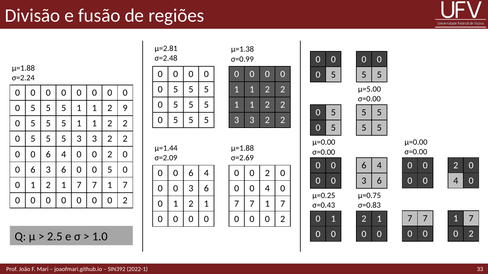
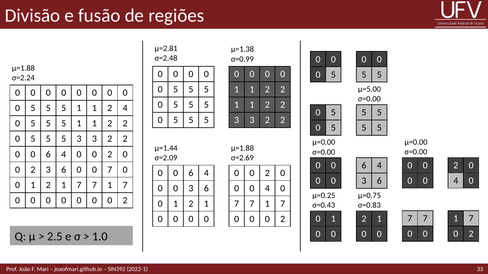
2 9: 9 -> 4
6 at (33, 170): 6 -> 2
6 0 0 5: 5 -> 7
